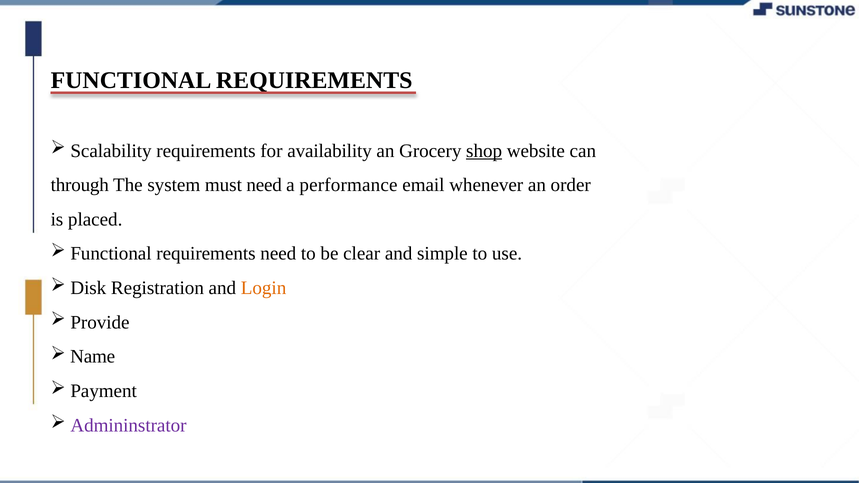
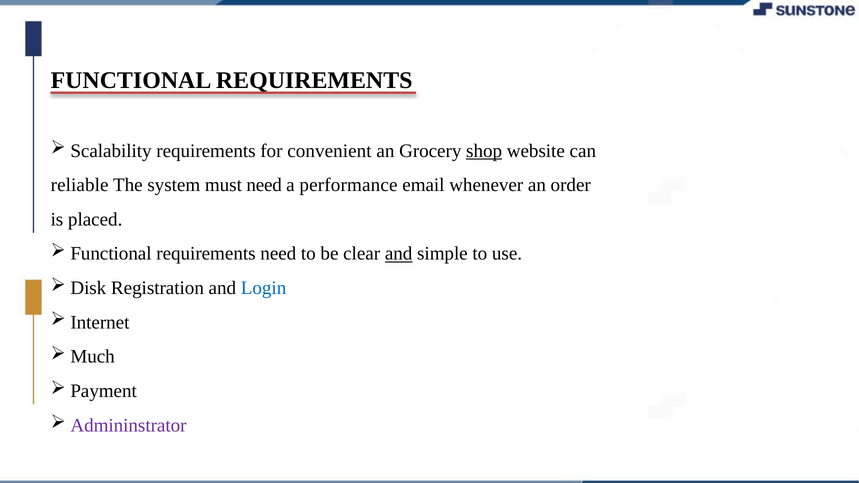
availability: availability -> convenient
through: through -> reliable
and at (399, 254) underline: none -> present
Login colour: orange -> blue
Provide: Provide -> Internet
Name: Name -> Much
